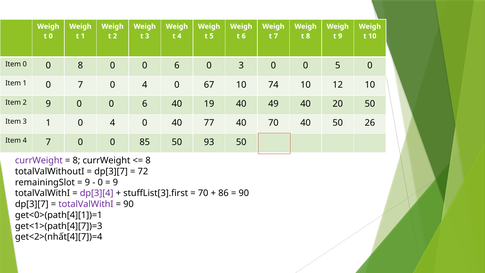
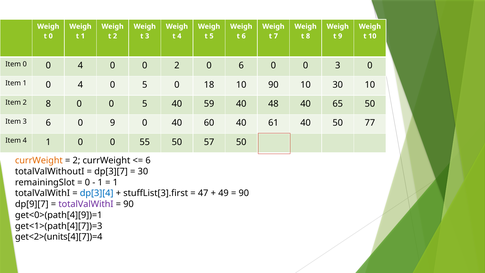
0 0 8: 8 -> 4
6 at (177, 66): 6 -> 2
0 3: 3 -> 6
0 5: 5 -> 3
1 0 7: 7 -> 4
4 at (145, 85): 4 -> 5
67: 67 -> 18
10 74: 74 -> 90
10 12: 12 -> 30
2 9: 9 -> 8
6 at (145, 104): 6 -> 5
19: 19 -> 59
49: 49 -> 48
20: 20 -> 65
3 1: 1 -> 6
4 at (113, 123): 4 -> 9
77: 77 -> 60
40 70: 70 -> 61
26: 26 -> 77
4 7: 7 -> 1
85: 85 -> 55
93: 93 -> 57
currWeight at (39, 160) colour: purple -> orange
8 at (76, 160): 8 -> 2
8 at (148, 160): 8 -> 6
72 at (143, 171): 72 -> 30
9 at (87, 182): 9 -> 0
0 at (100, 182): 0 -> 1
9 at (115, 182): 9 -> 1
dp[3][4 colour: purple -> blue
70 at (203, 193): 70 -> 47
86: 86 -> 49
dp[3][7 at (32, 204): dp[3][7 -> dp[9][7
get<0>(path[4][1])=1: get<0>(path[4][1])=1 -> get<0>(path[4][9])=1
get<2>(nhất[4][7])=4: get<2>(nhất[4][7])=4 -> get<2>(units[4][7])=4
